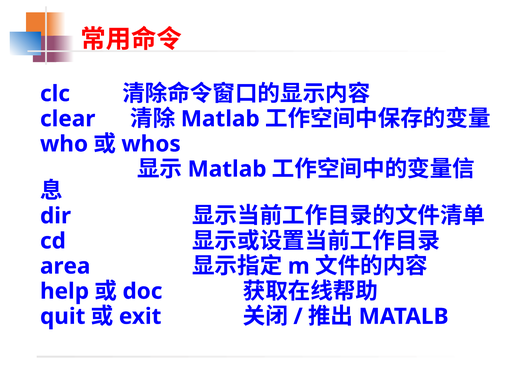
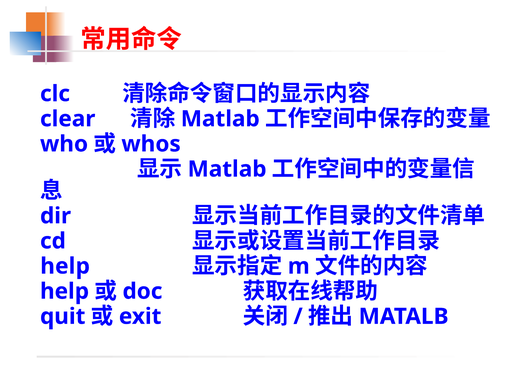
area at (65, 266): area -> help
